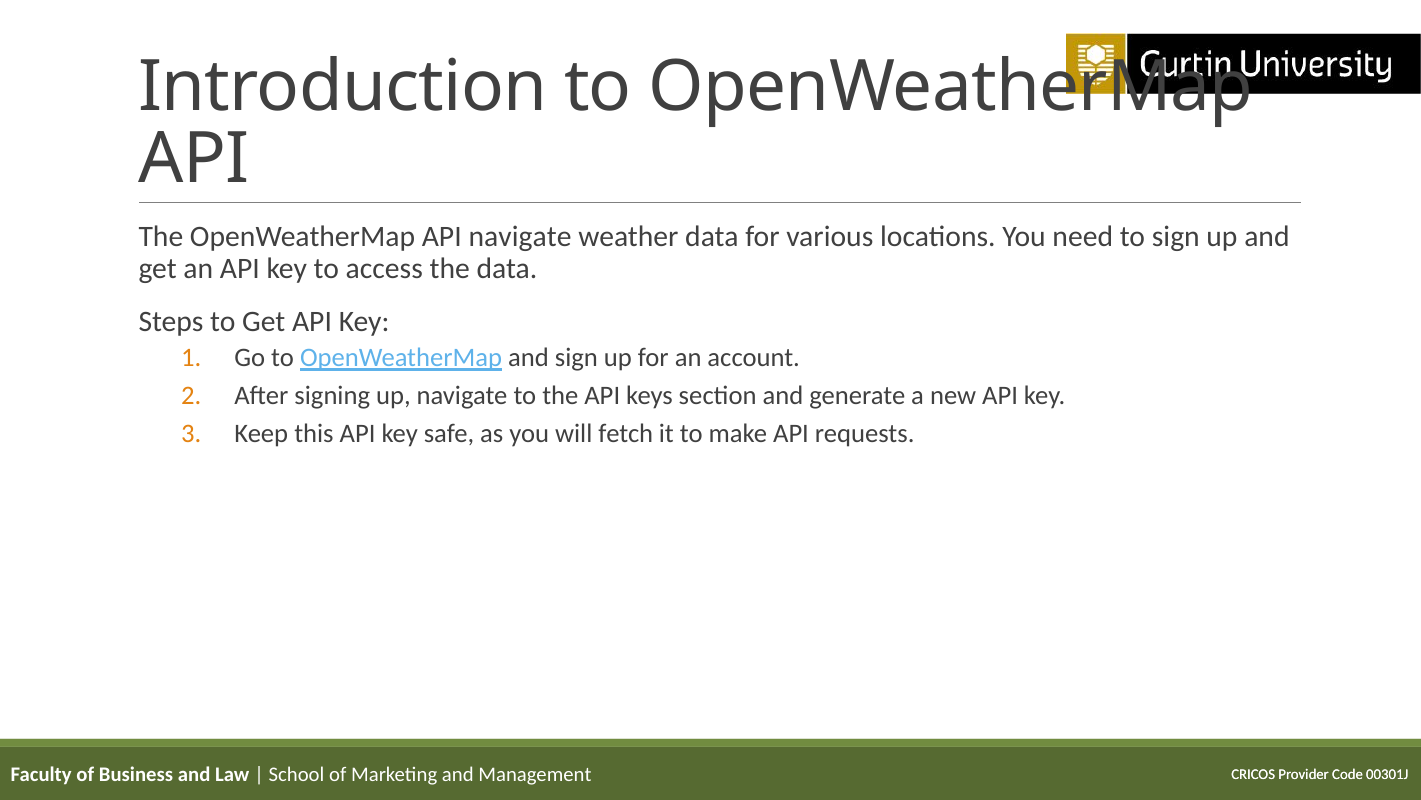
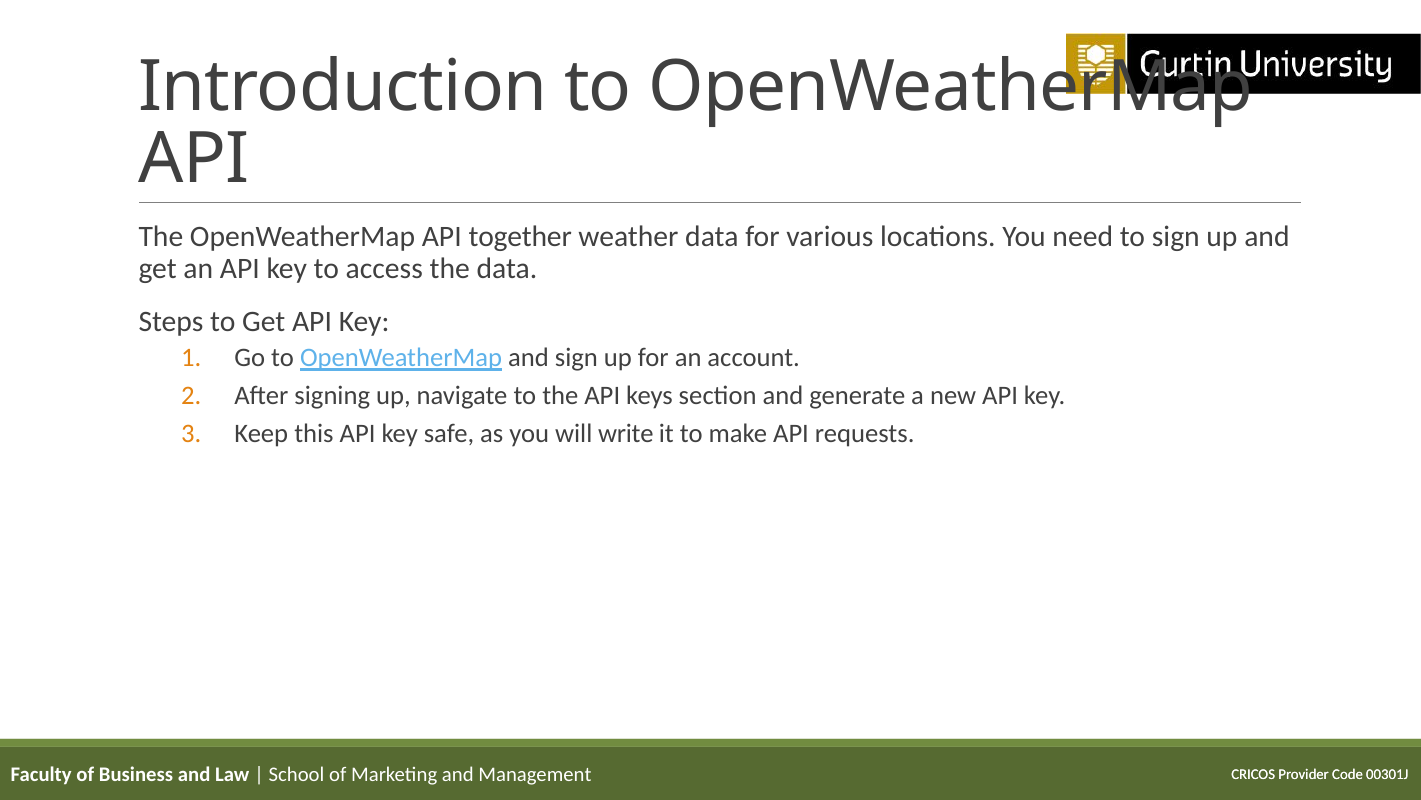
API navigate: navigate -> together
fetch: fetch -> write
